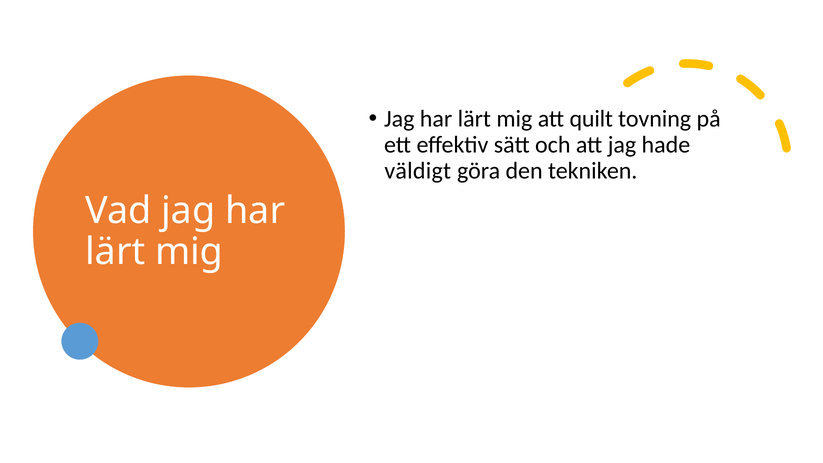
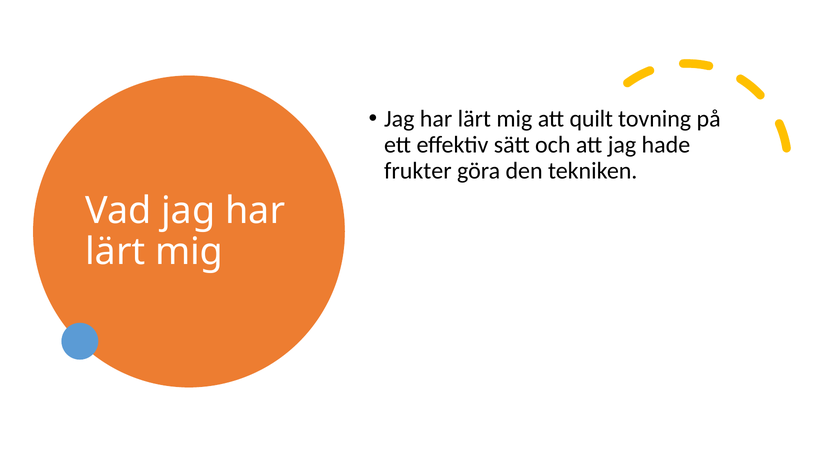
väldigt: väldigt -> frukter
